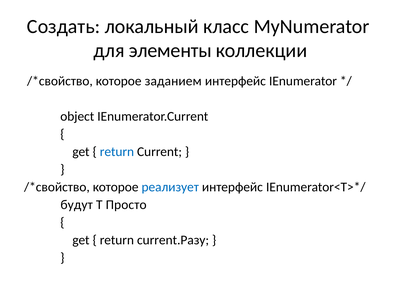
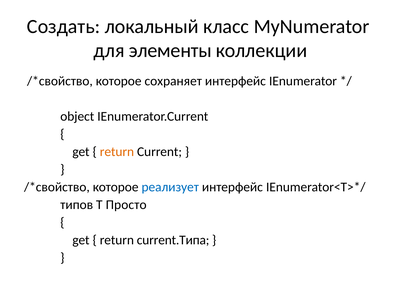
заданием: заданием -> сохраняет
return at (117, 152) colour: blue -> orange
будут: будут -> типов
current.Разу: current.Разу -> current.Типа
